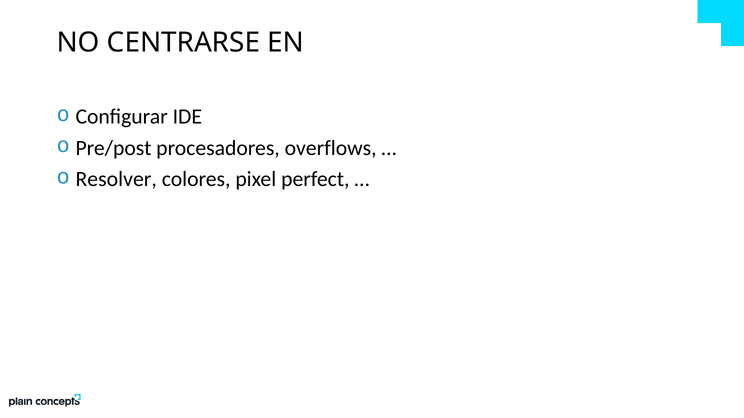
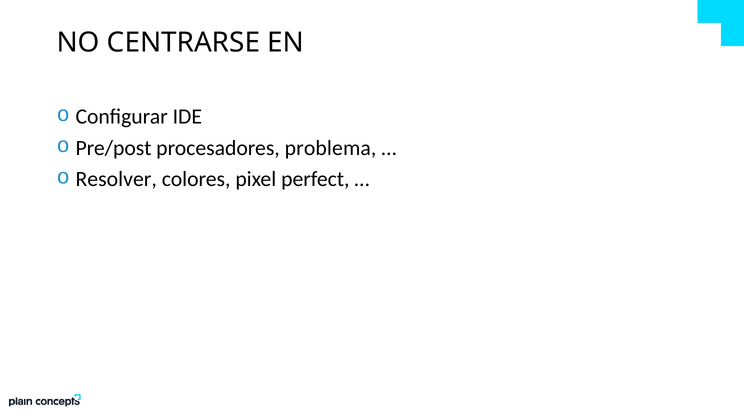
overflows: overflows -> problema
